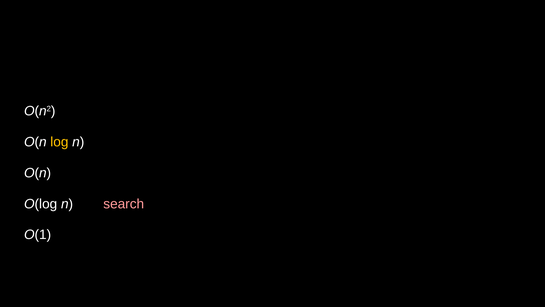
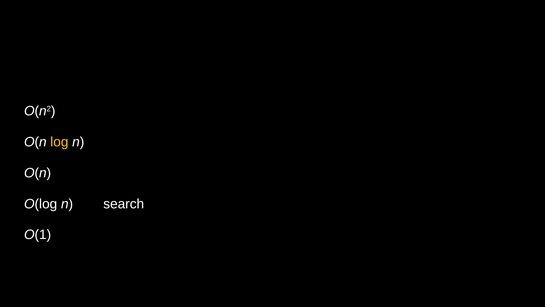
search colour: pink -> white
